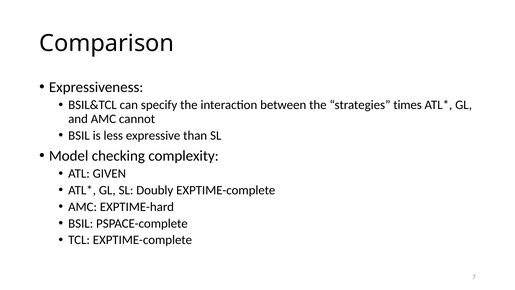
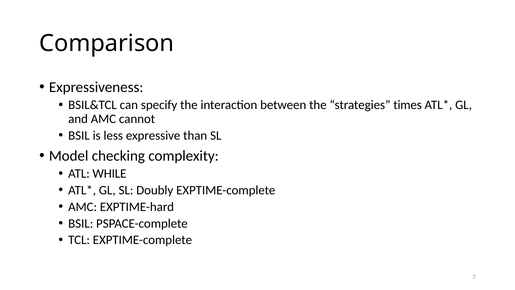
GIVEN: GIVEN -> WHILE
